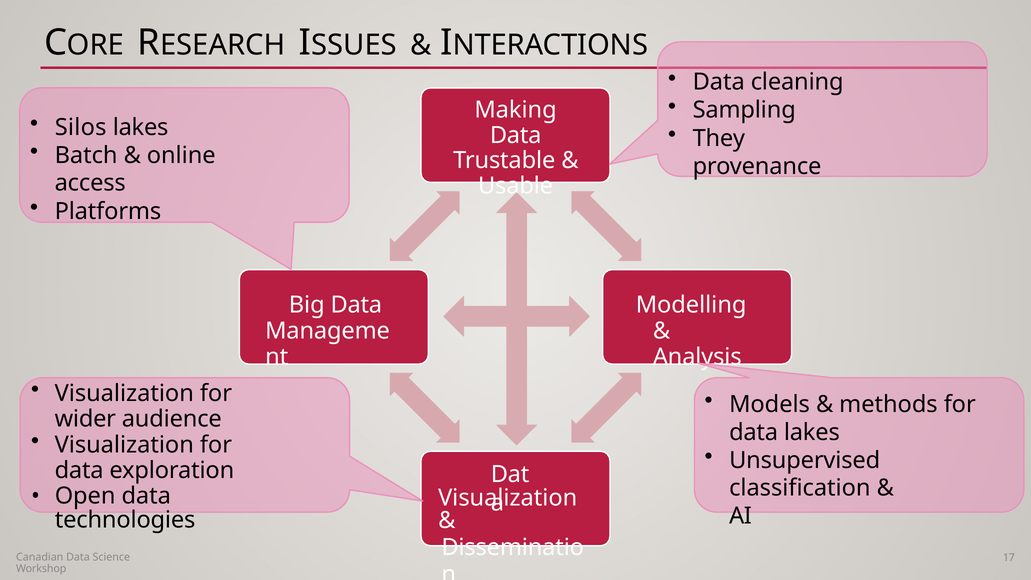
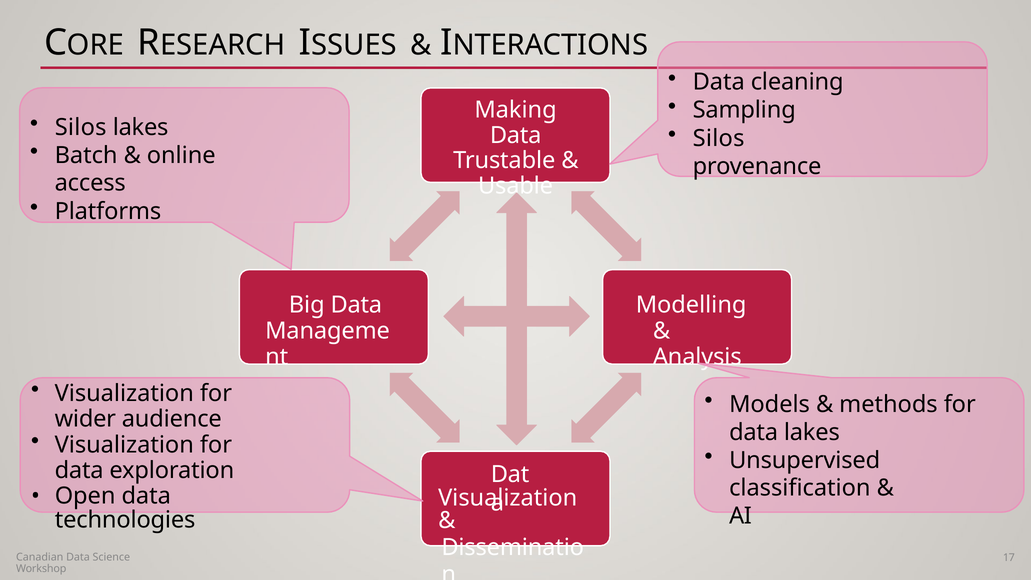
They at (719, 138): They -> Silos
